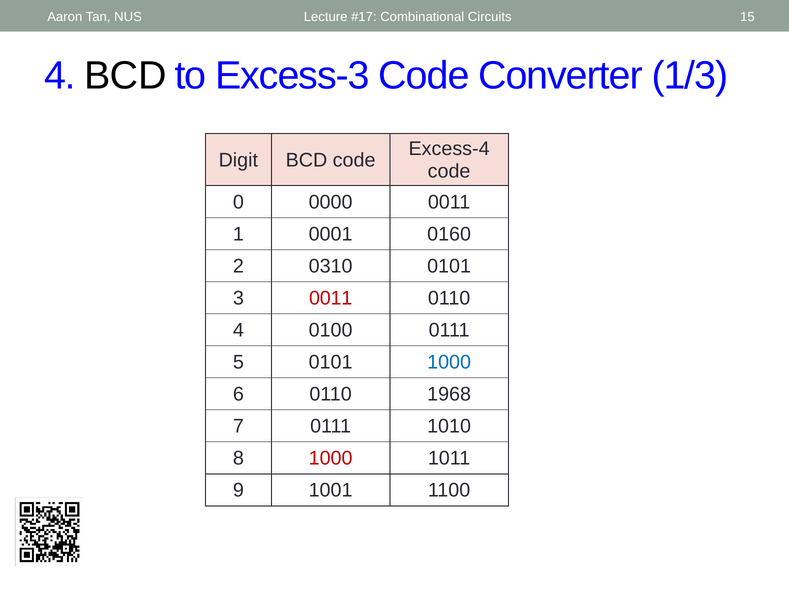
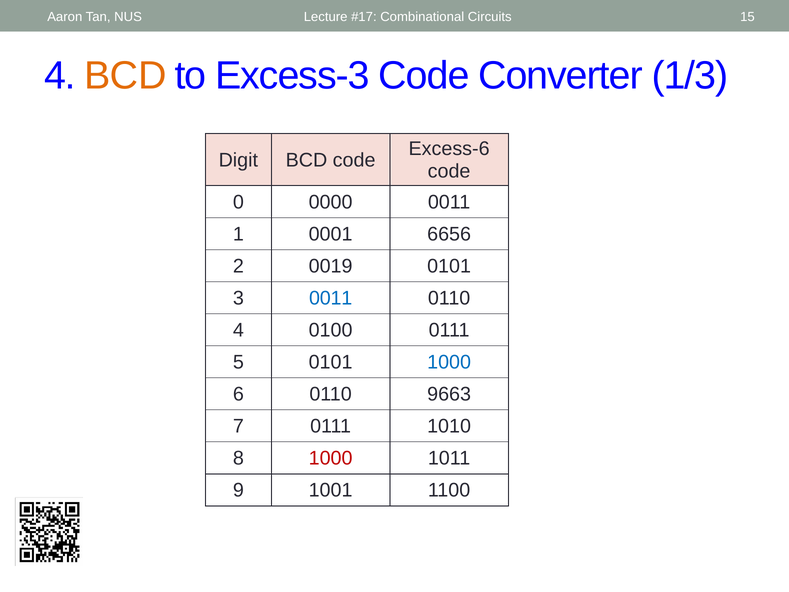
BCD at (125, 76) colour: black -> orange
Excess-4: Excess-4 -> Excess-6
0160: 0160 -> 6656
0310: 0310 -> 0019
0011 at (331, 298) colour: red -> blue
1968: 1968 -> 9663
